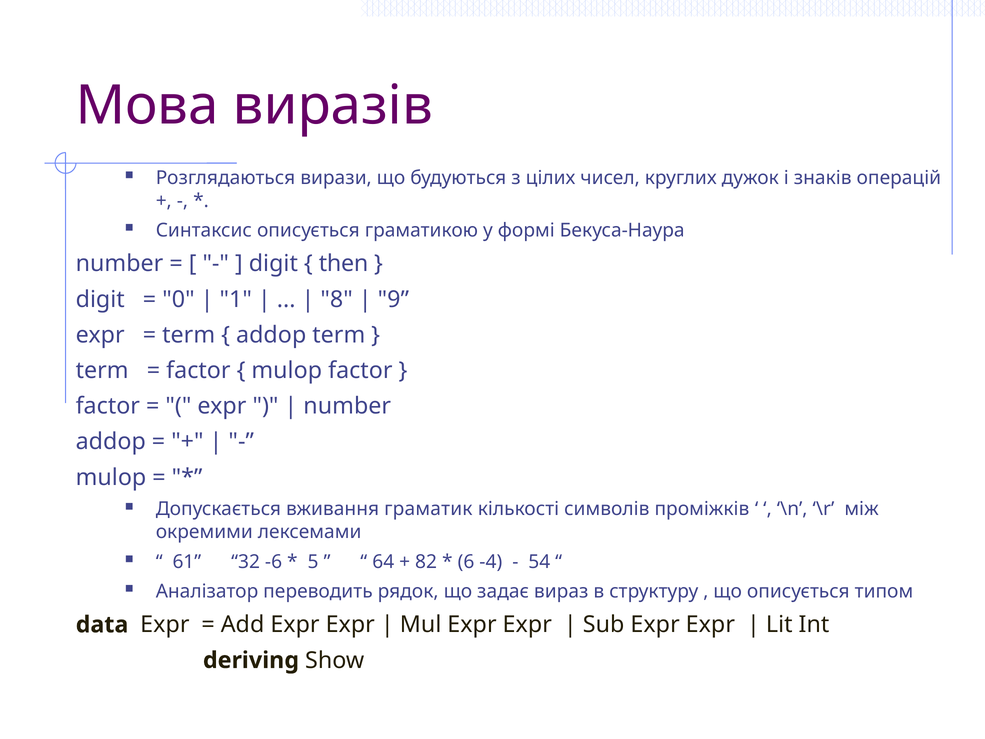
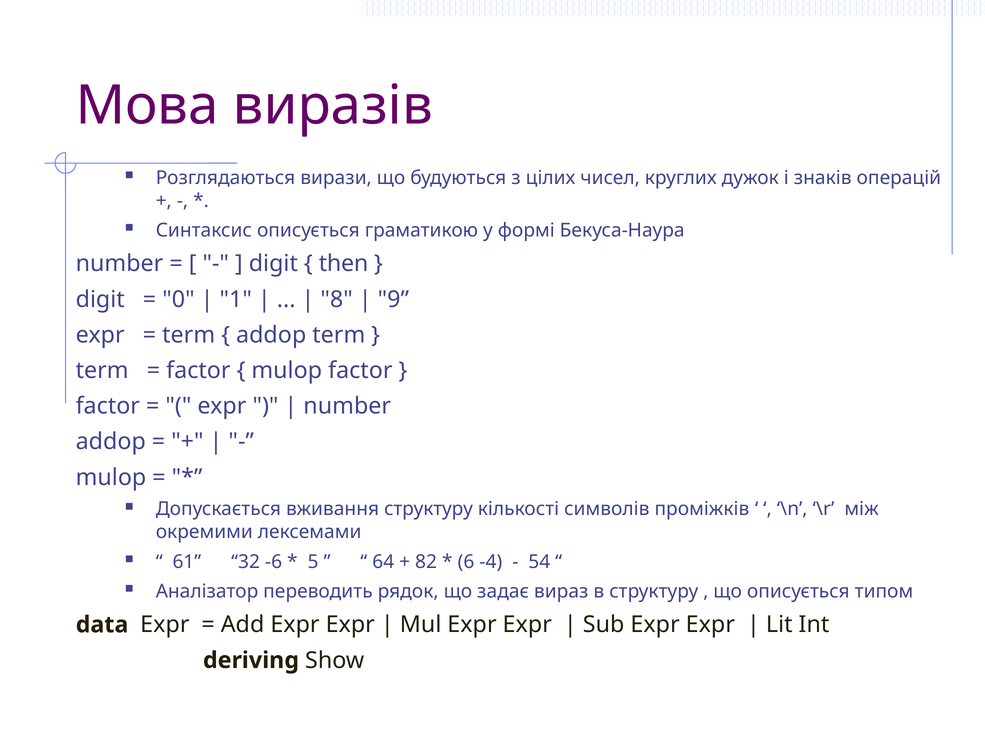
вживання граматик: граматик -> структуру
